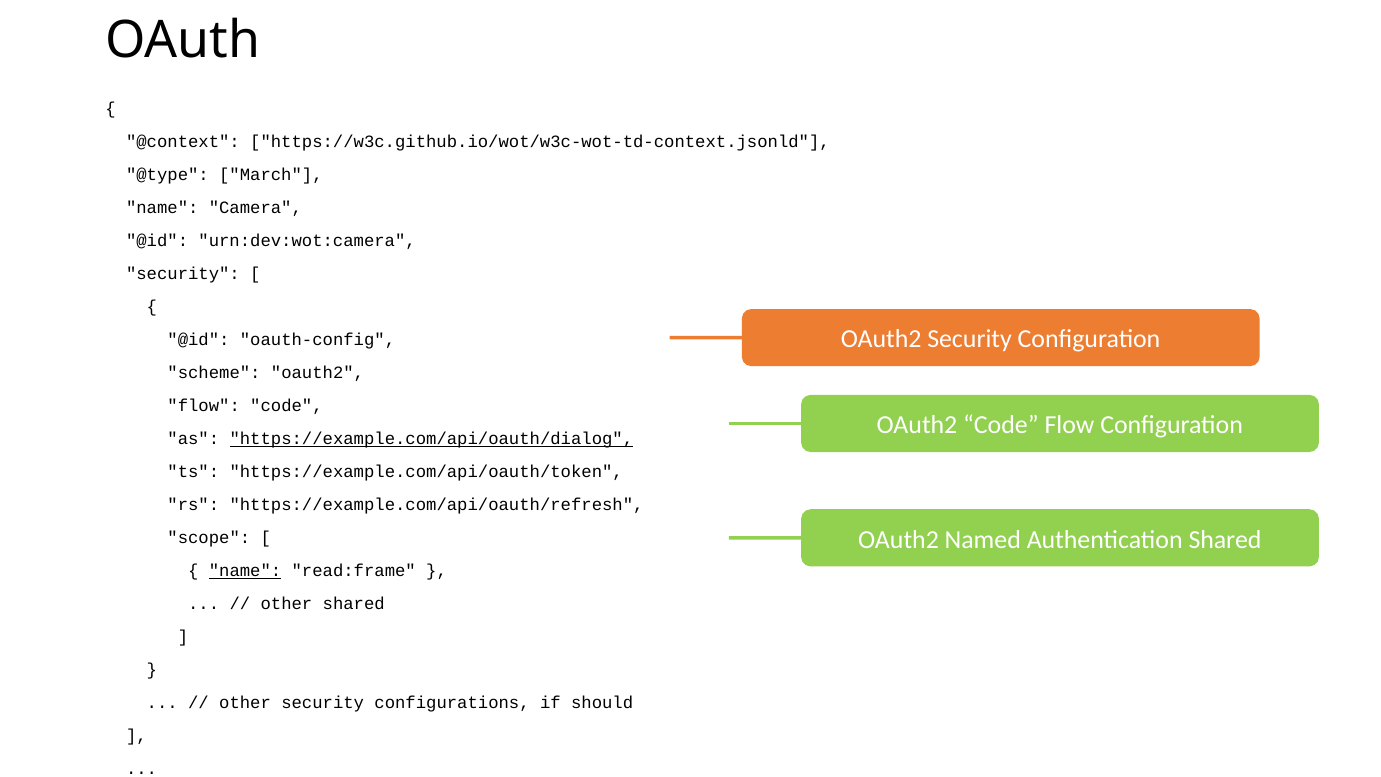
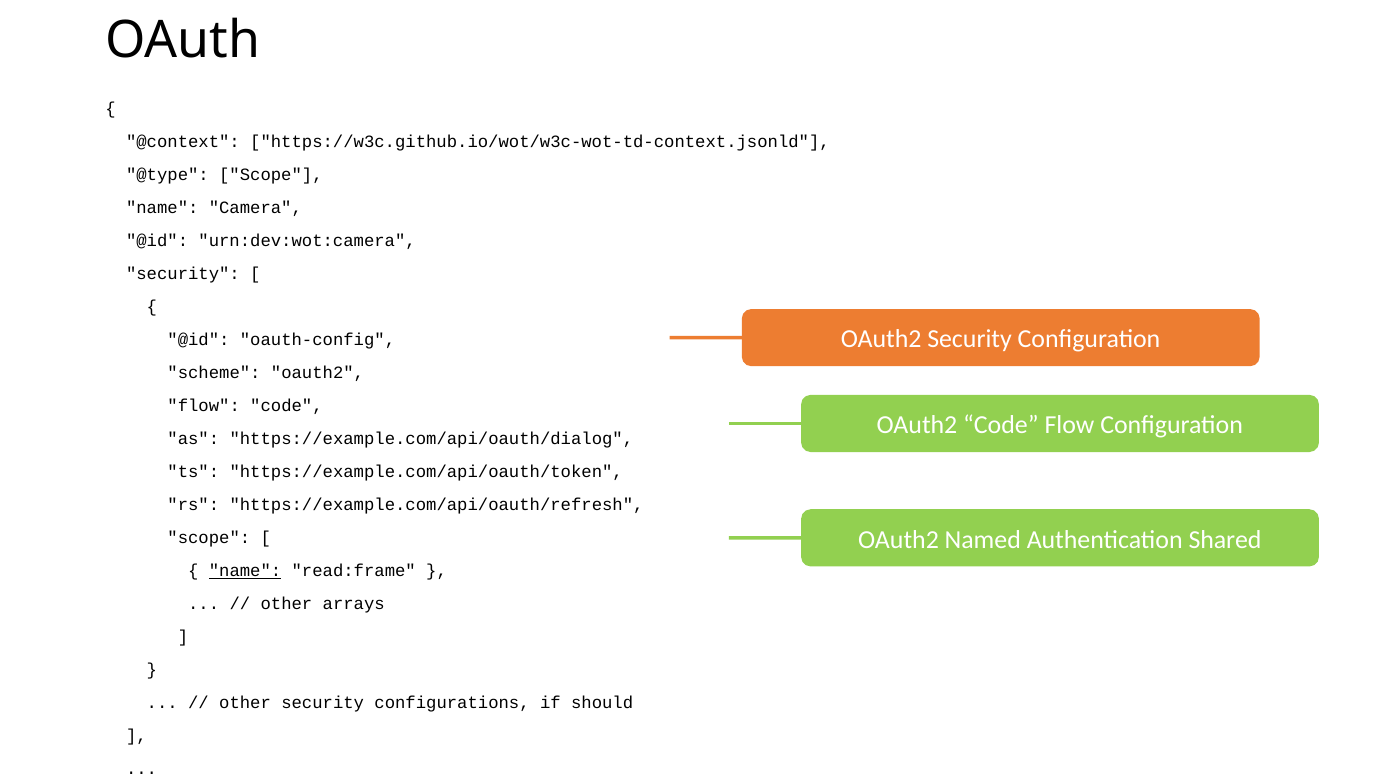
@type March: March -> Scope
https://example.com/api/oauth/dialog underline: present -> none
other shared: shared -> arrays
